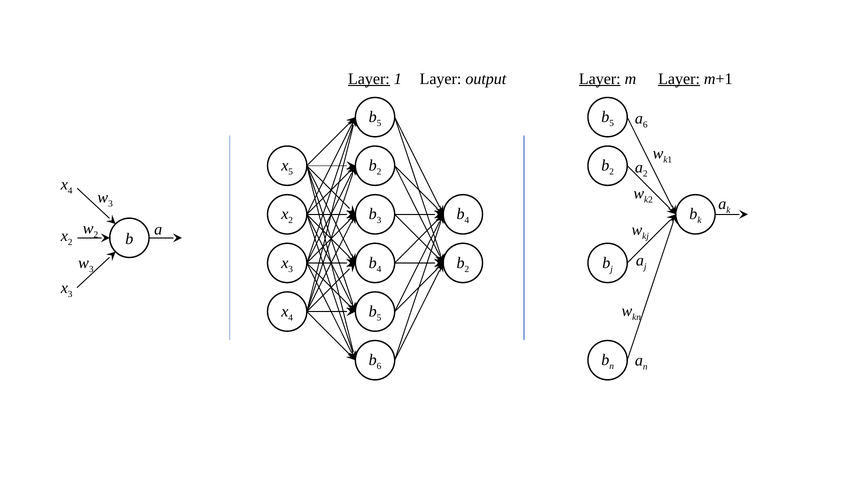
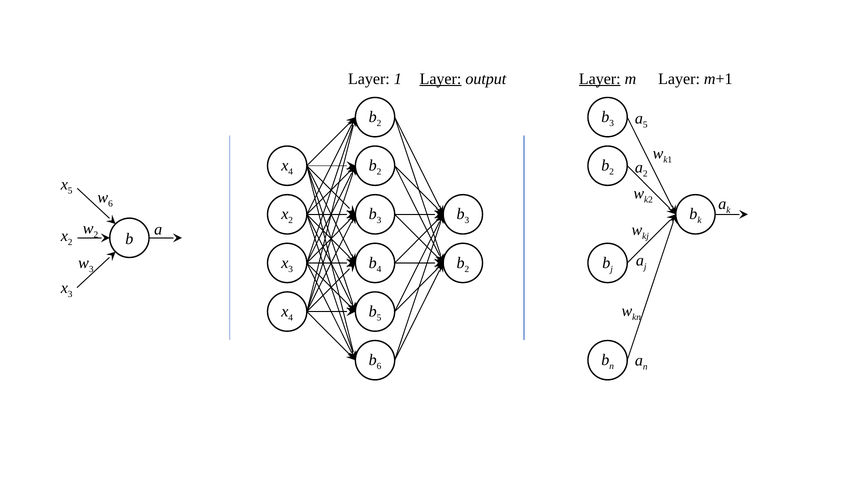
Layer at (369, 79) underline: present -> none
Layer at (440, 79) underline: none -> present
Layer at (679, 79) underline: present -> none
5 at (379, 123): 5 -> 2
5 at (612, 123): 5 -> 3
a 6: 6 -> 5
5 at (291, 172): 5 -> 4
4 at (70, 191): 4 -> 5
3 at (111, 204): 3 -> 6
4 at (467, 220): 4 -> 3
